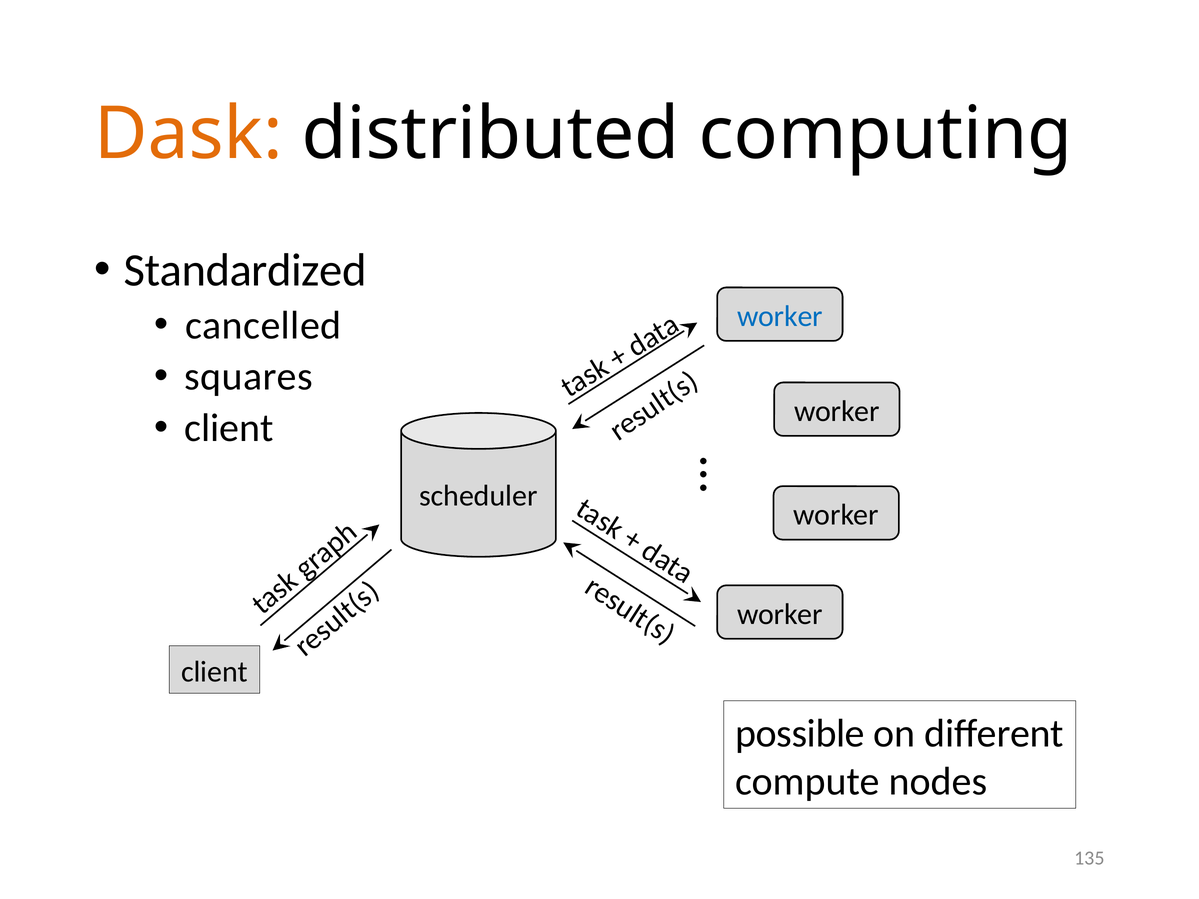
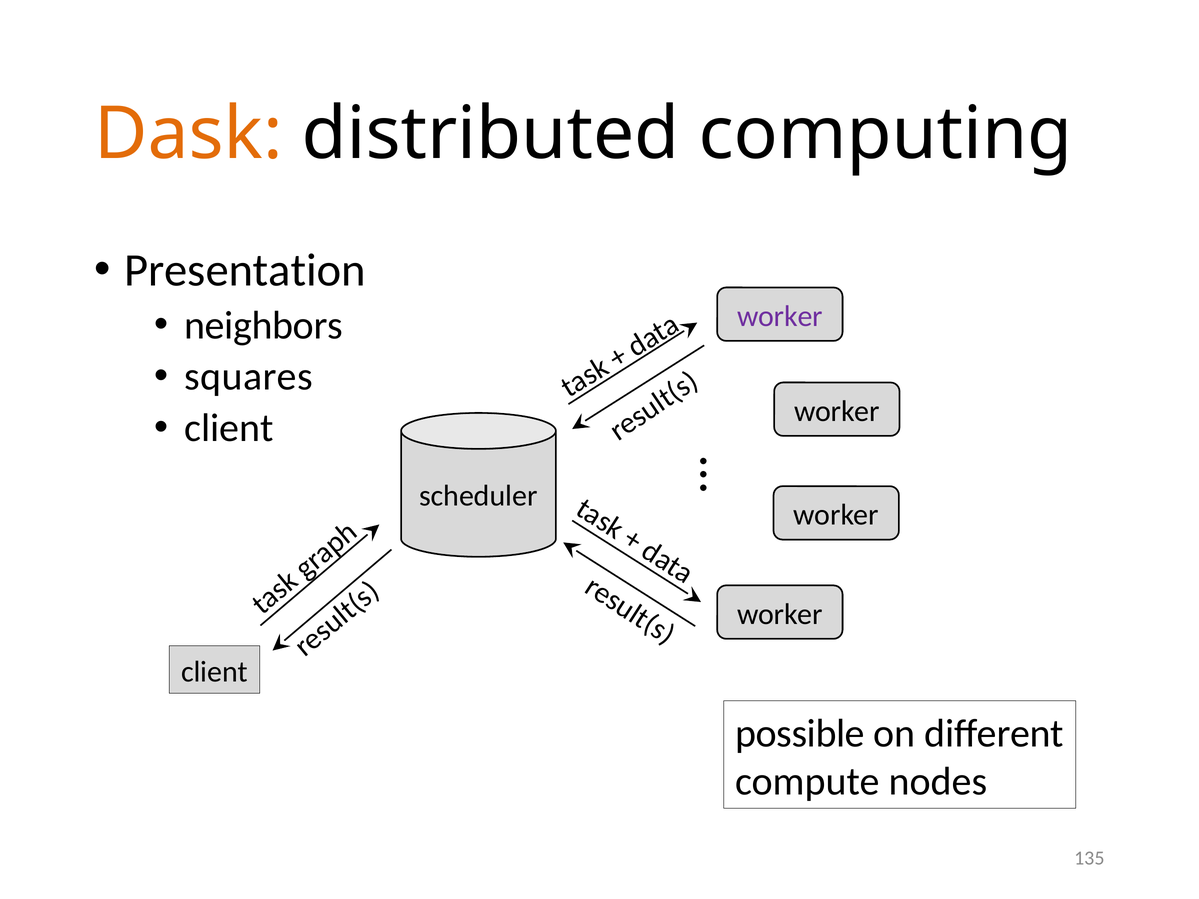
Standardized: Standardized -> Presentation
worker at (780, 316) colour: blue -> purple
cancelled: cancelled -> neighbors
